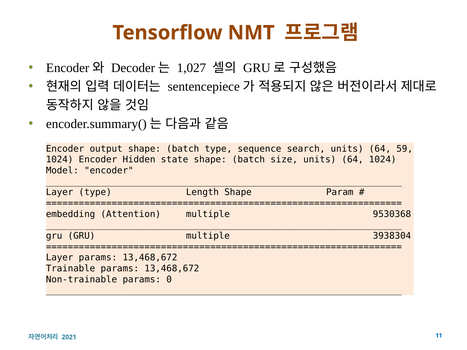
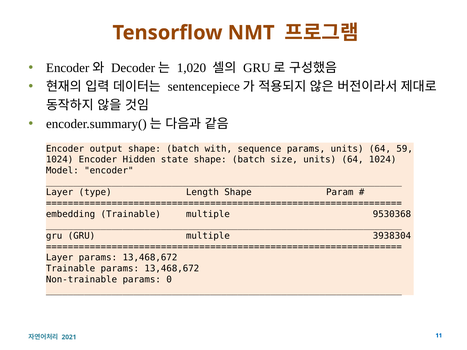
1,027: 1,027 -> 1,020
batch type: type -> with
sequence search: search -> params
embedding Attention: Attention -> Trainable
